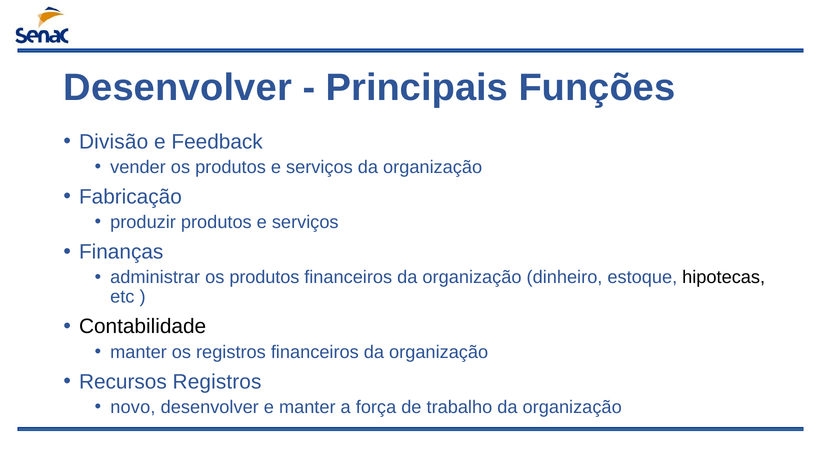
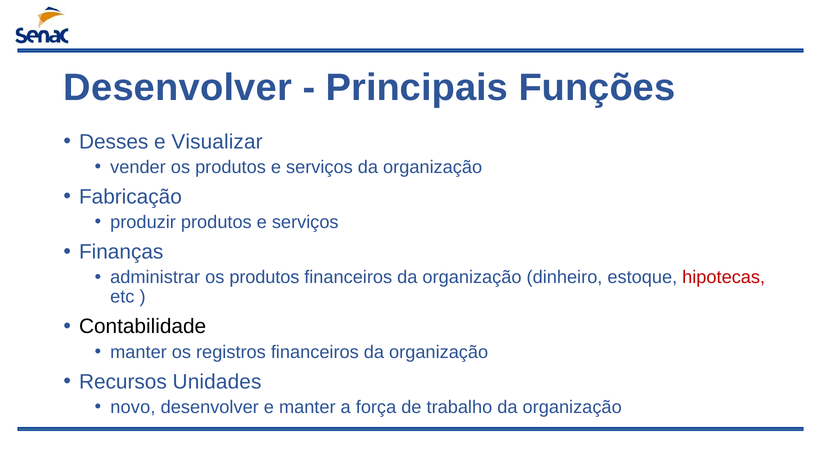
Divisão: Divisão -> Desses
Feedback: Feedback -> Visualizar
hipotecas colour: black -> red
Recursos Registros: Registros -> Unidades
